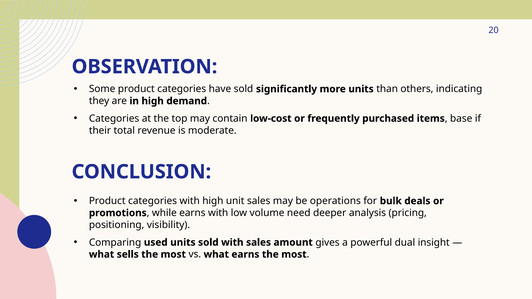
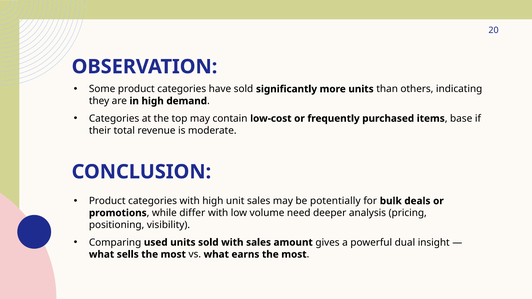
operations: operations -> potentially
while earns: earns -> differ
